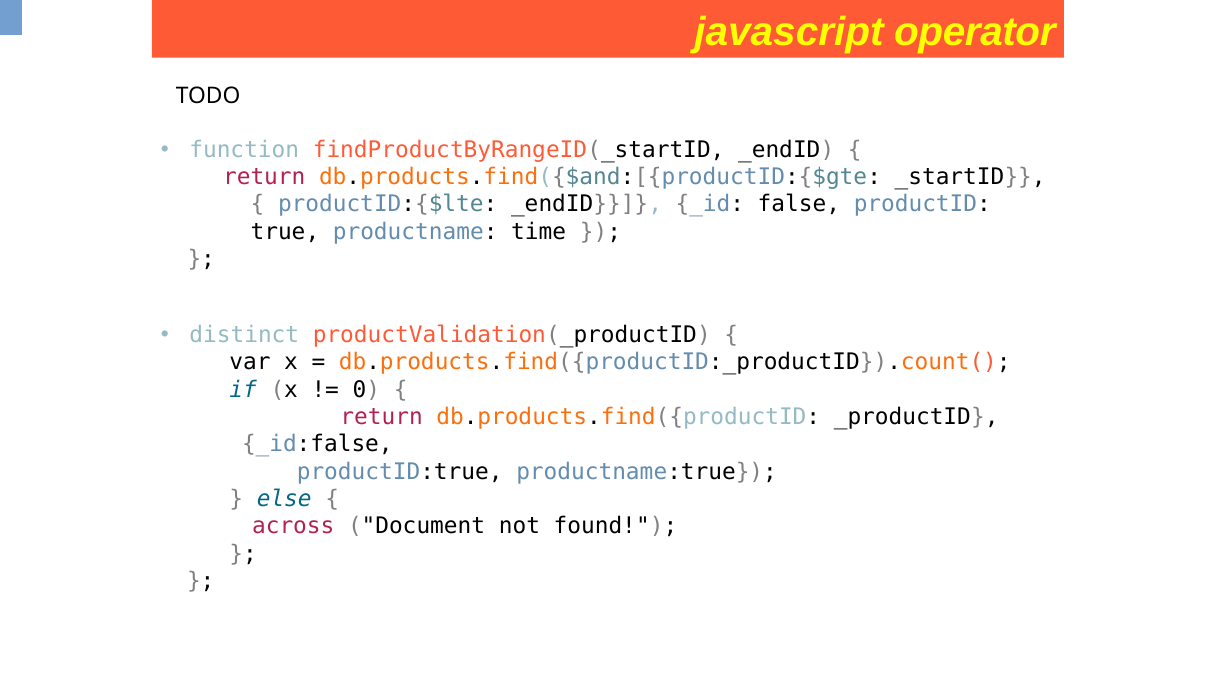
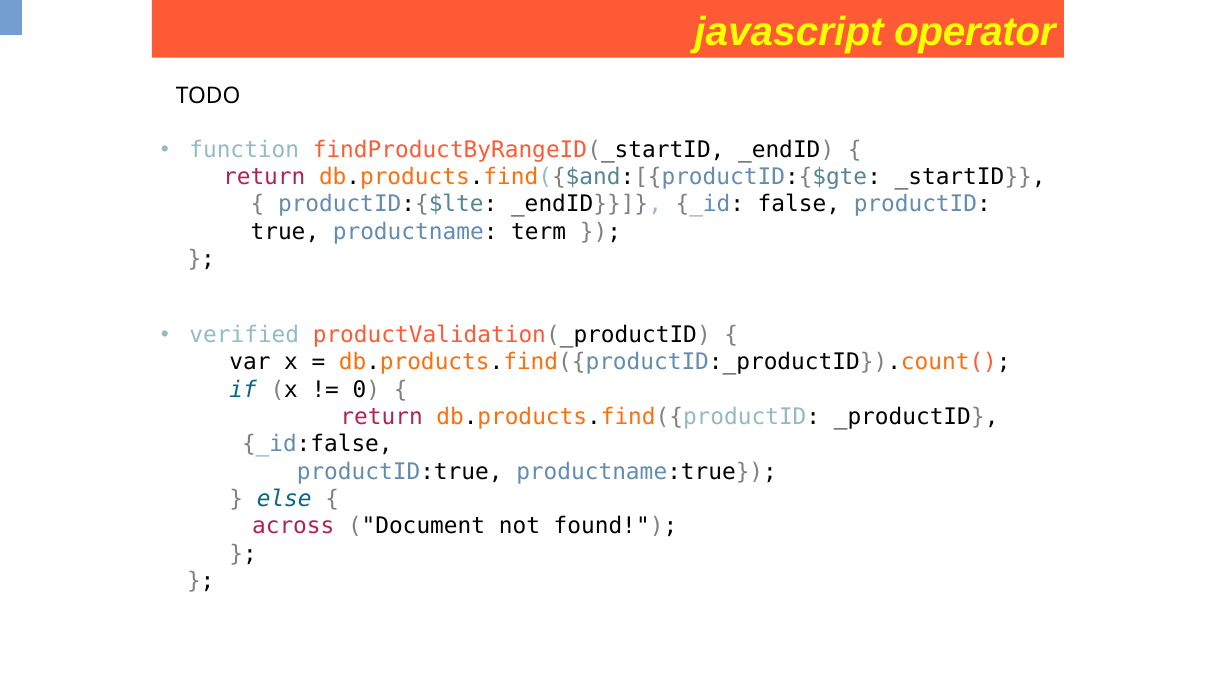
time: time -> term
distinct: distinct -> verified
